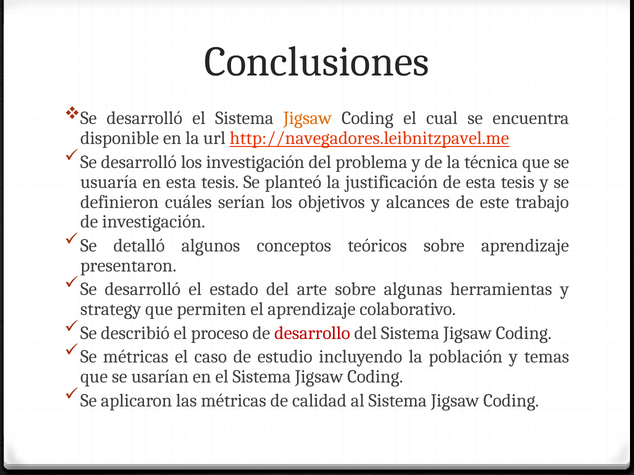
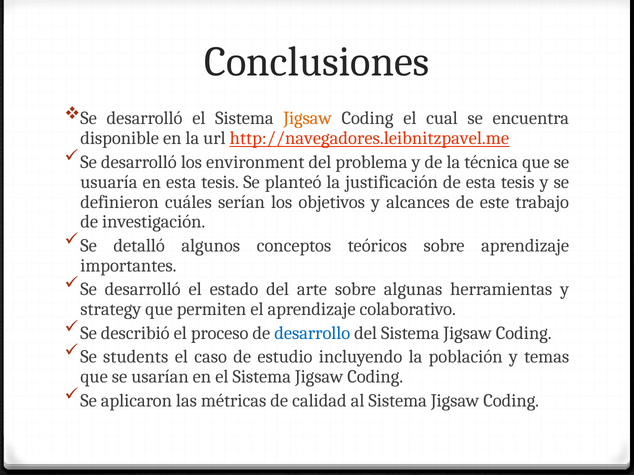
los investigación: investigación -> environment
presentaron: presentaron -> importantes
desarrollo colour: red -> blue
Se métricas: métricas -> students
